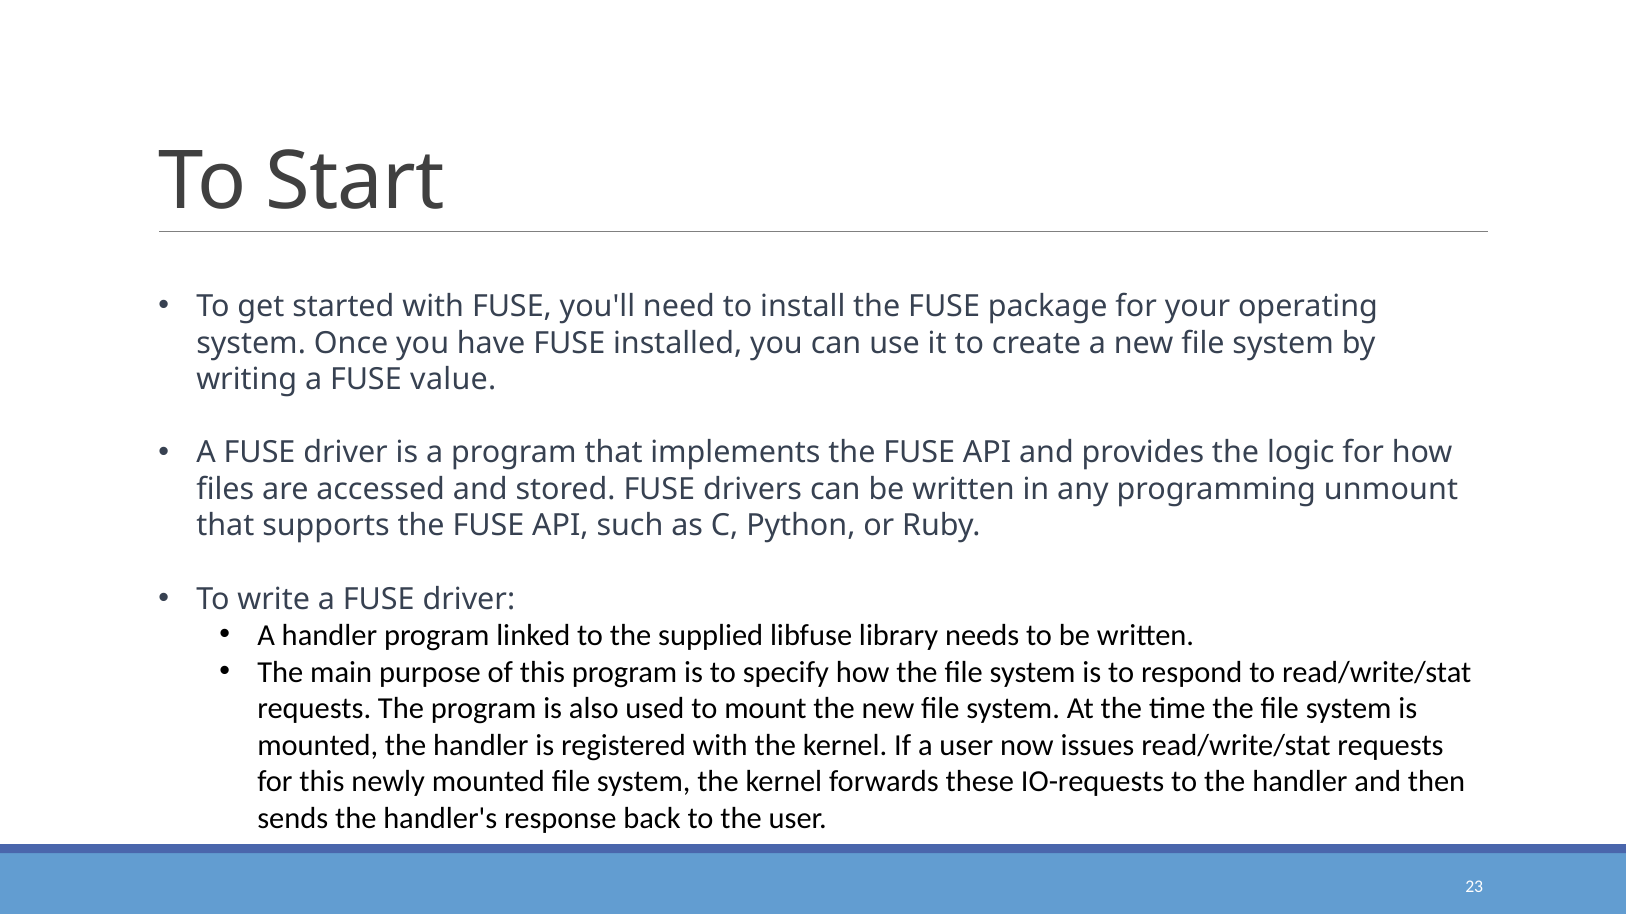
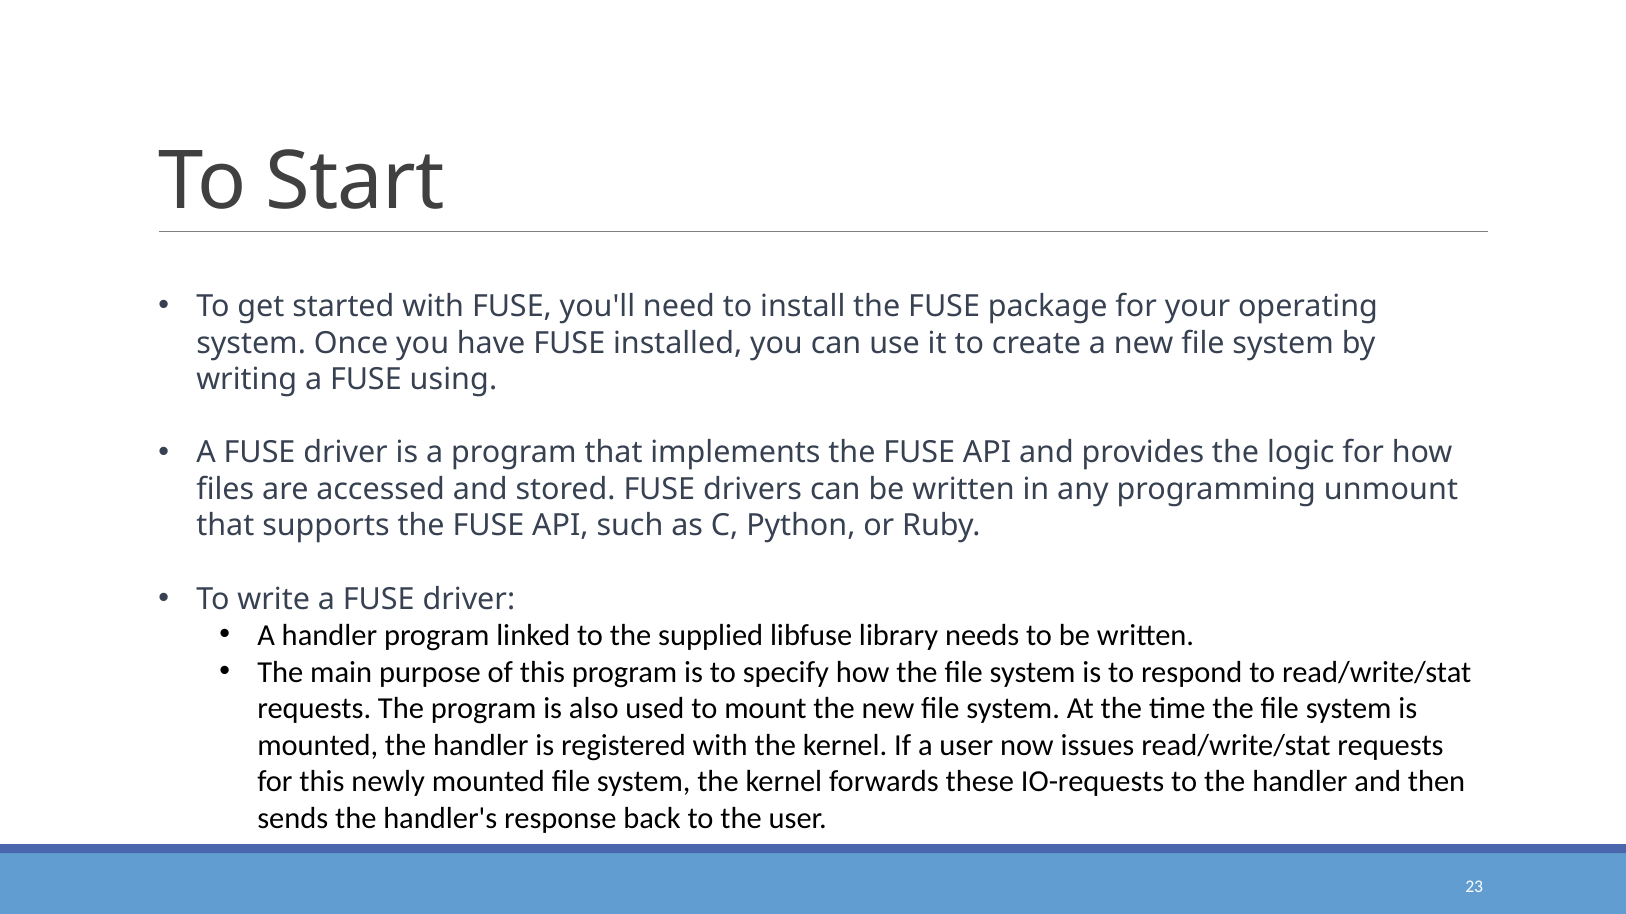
value: value -> using
